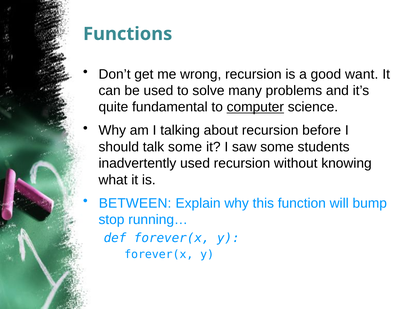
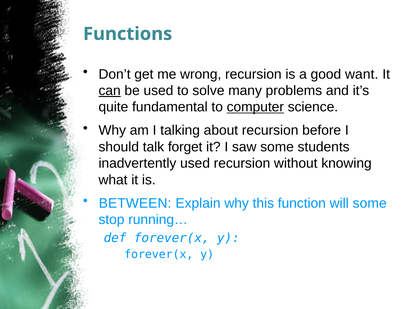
can underline: none -> present
talk some: some -> forget
will bump: bump -> some
